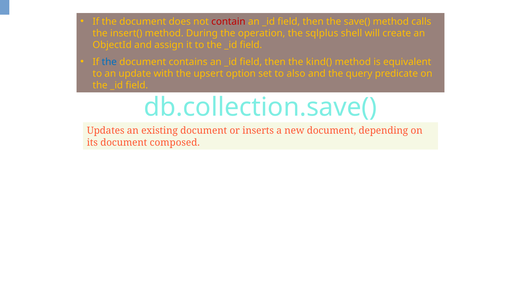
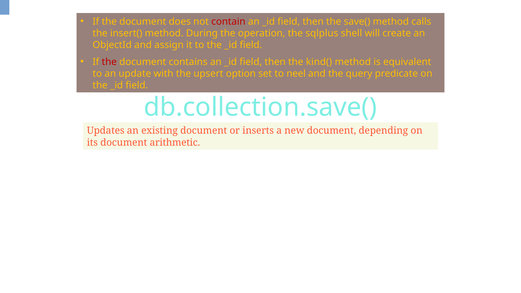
the at (109, 62) colour: blue -> red
also: also -> neel
composed: composed -> arithmetic
